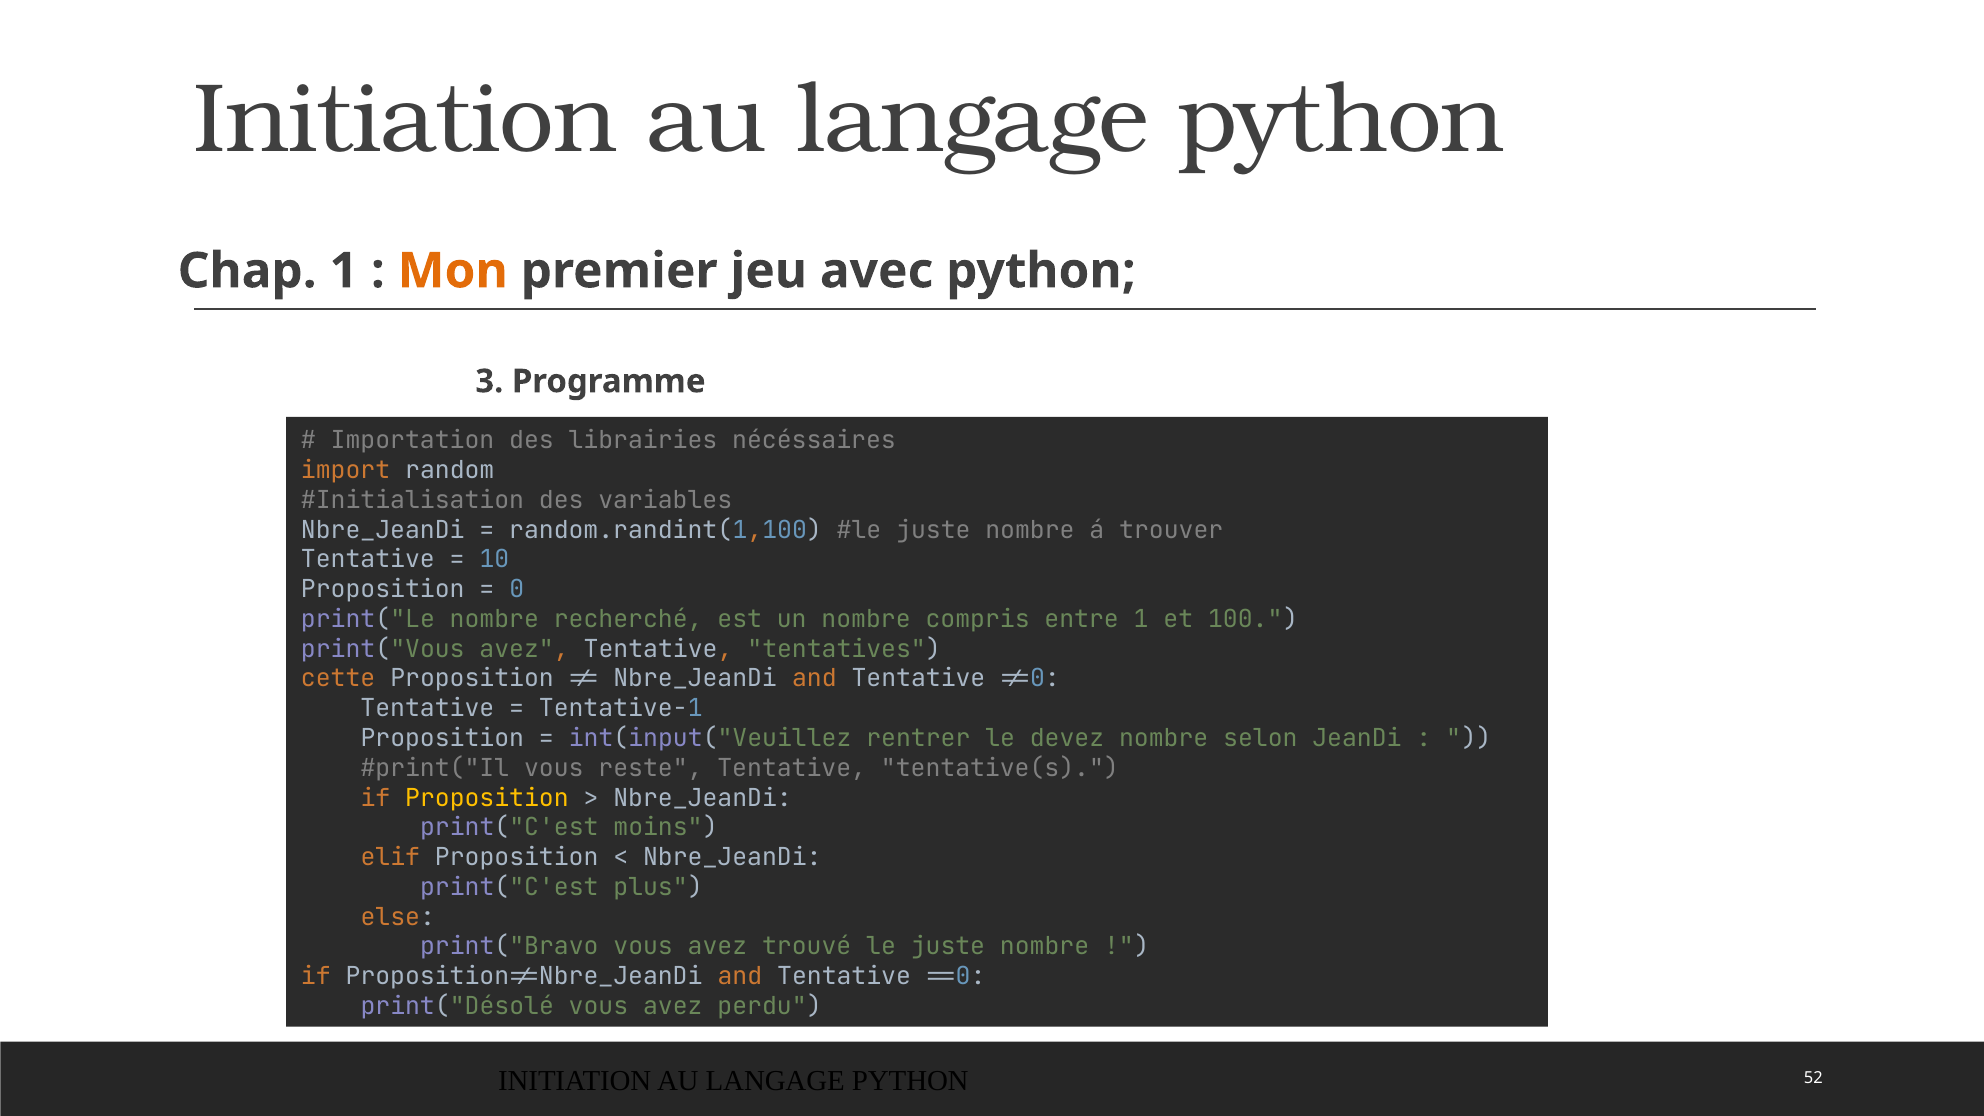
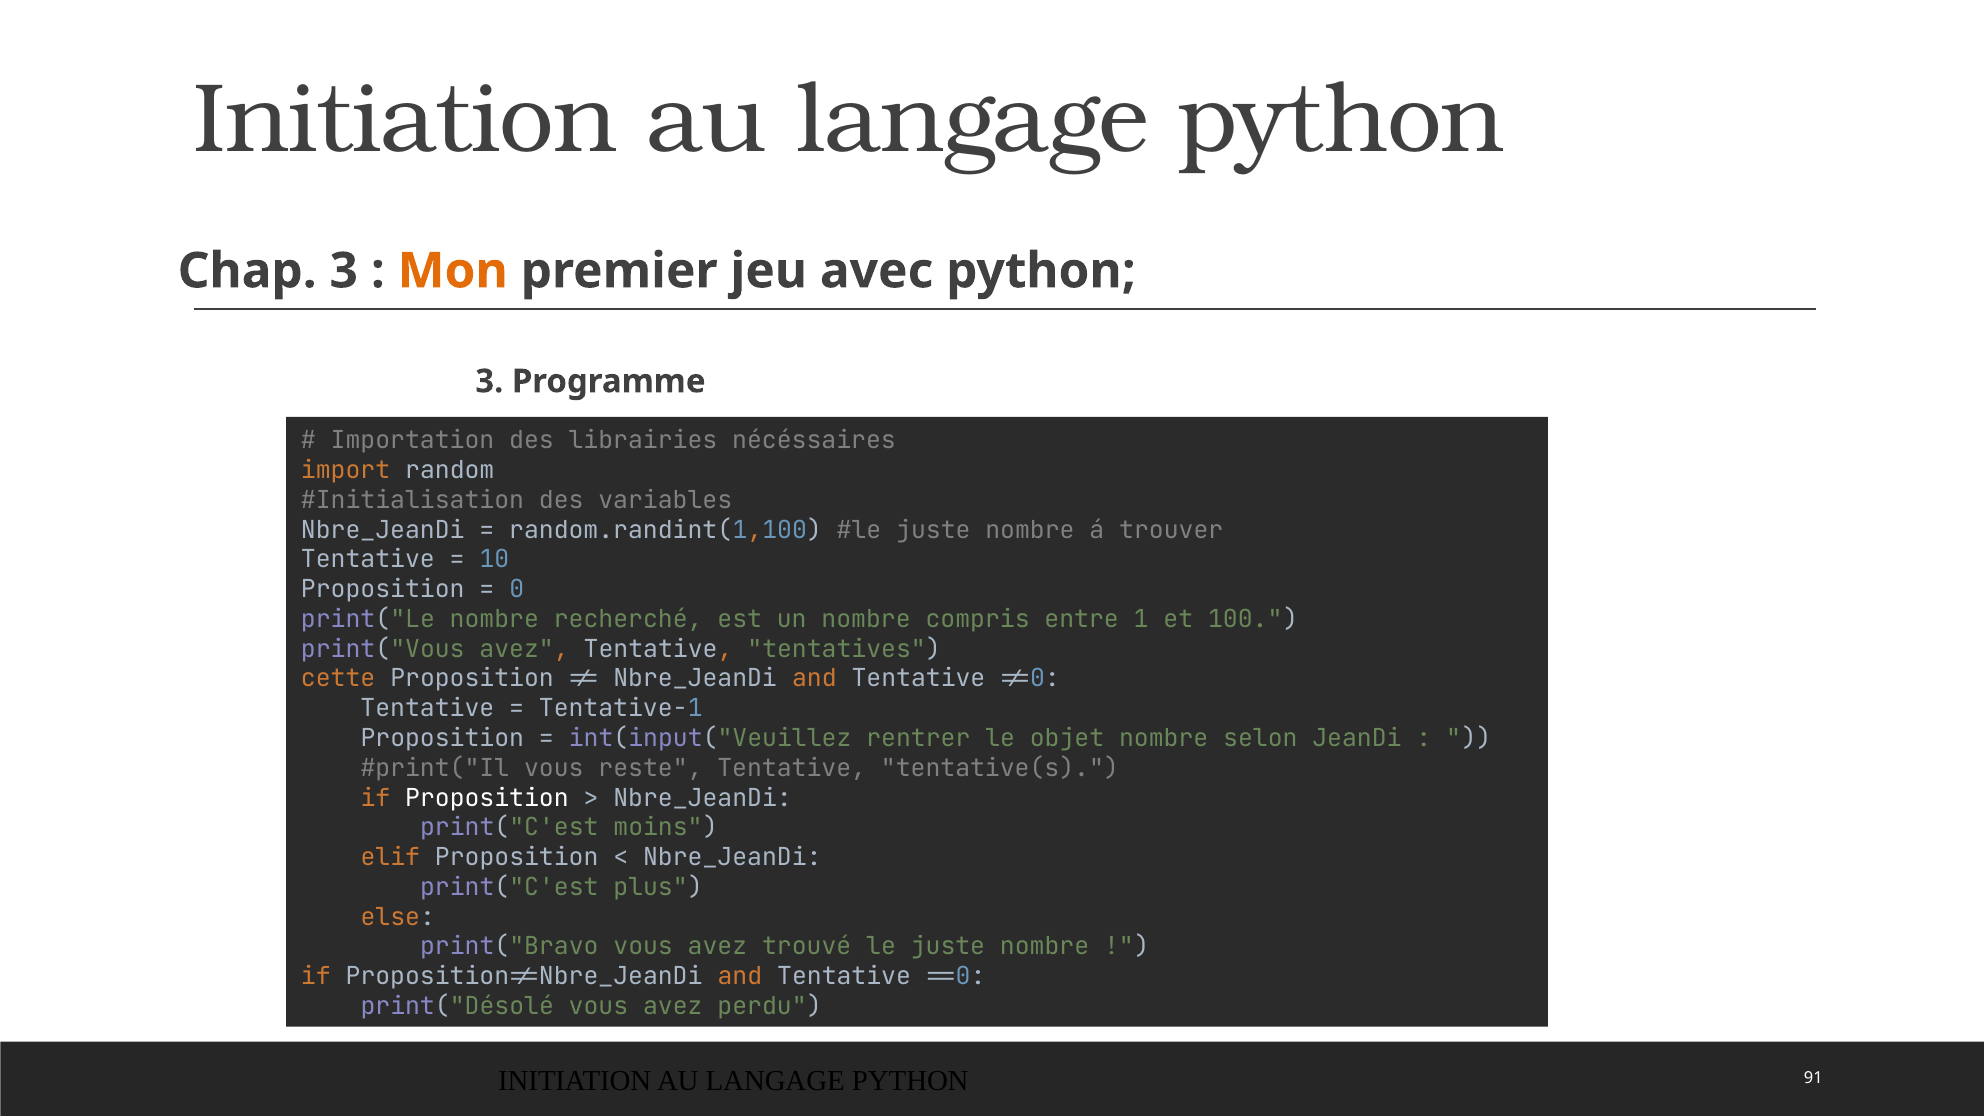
Chap 1: 1 -> 3
devez: devez -> objet
Proposition at (487, 798) colour: yellow -> white
52: 52 -> 91
